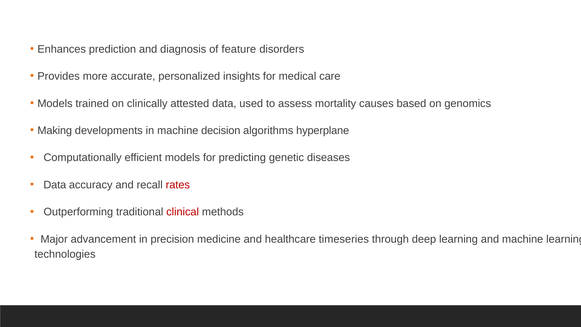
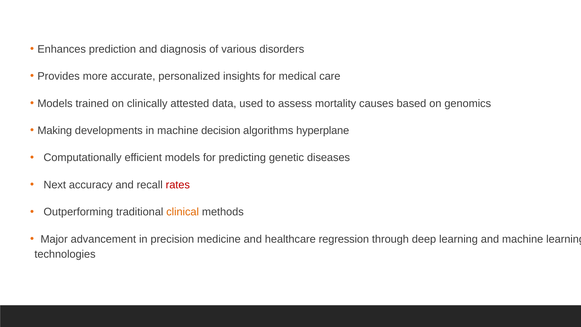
feature: feature -> various
Data at (55, 185): Data -> Next
clinical colour: red -> orange
timeseries: timeseries -> regression
